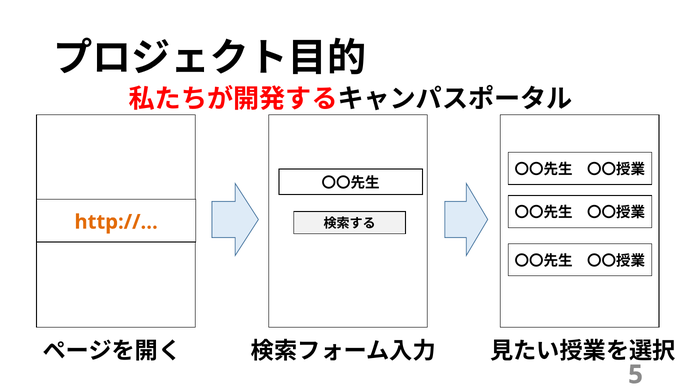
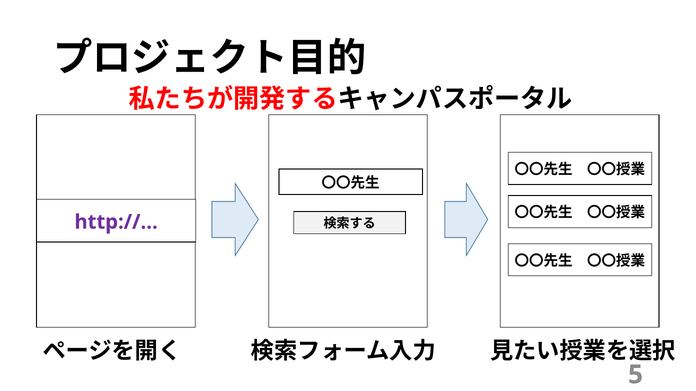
http://… colour: orange -> purple
